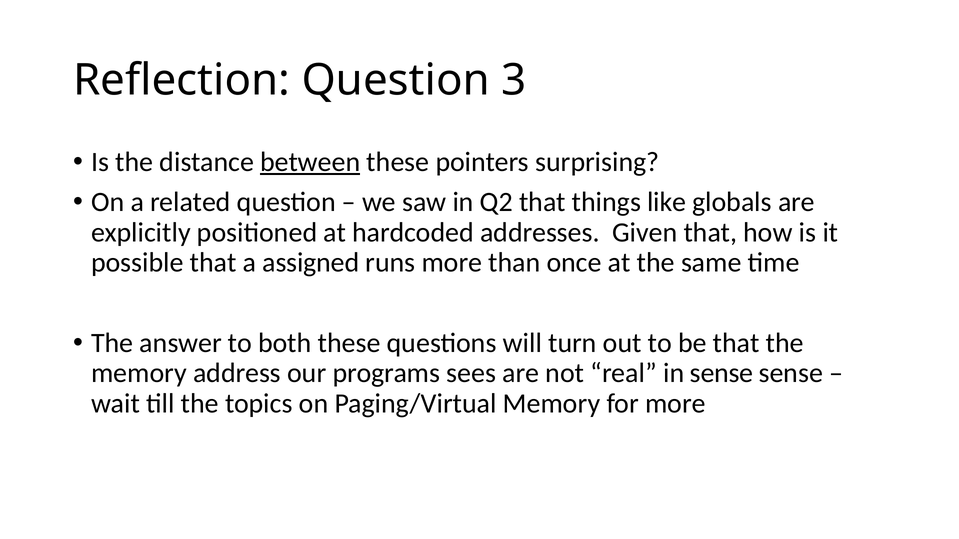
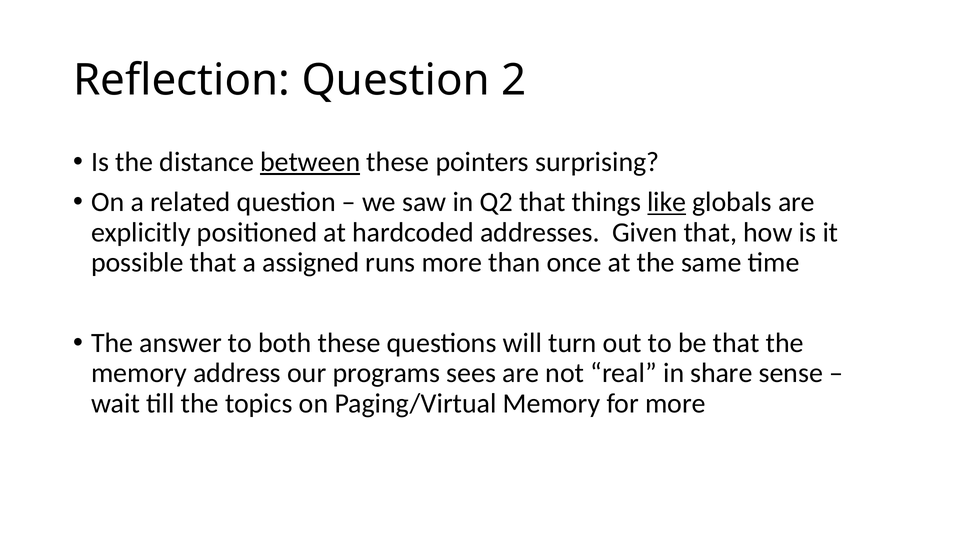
3: 3 -> 2
like underline: none -> present
in sense: sense -> share
